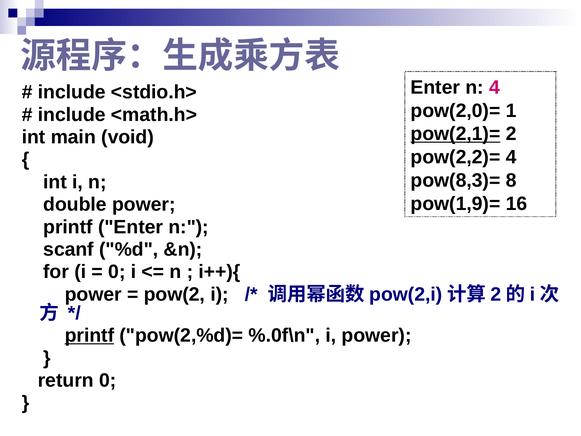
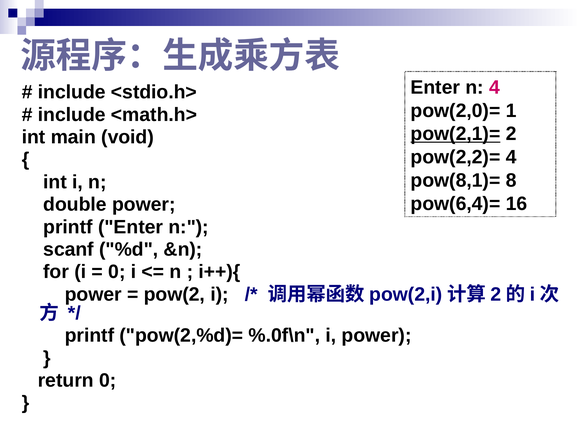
pow(8,3)=: pow(8,3)= -> pow(8,1)=
pow(1,9)=: pow(1,9)= -> pow(6,4)=
printf at (89, 335) underline: present -> none
